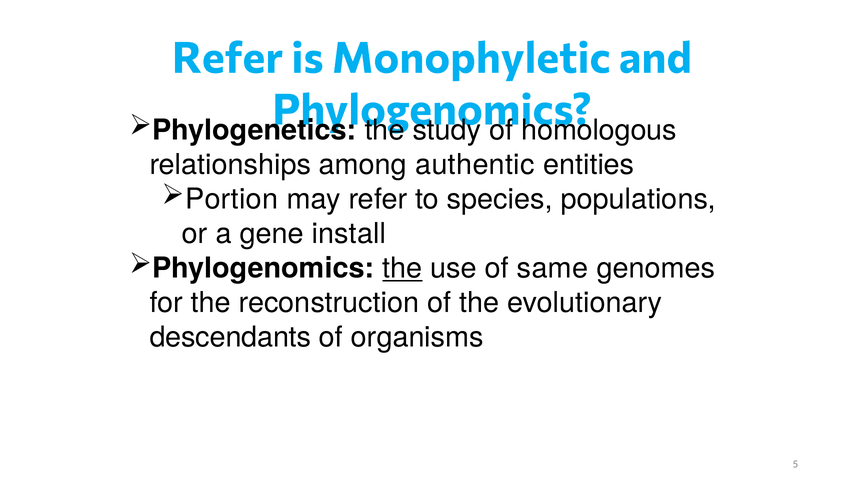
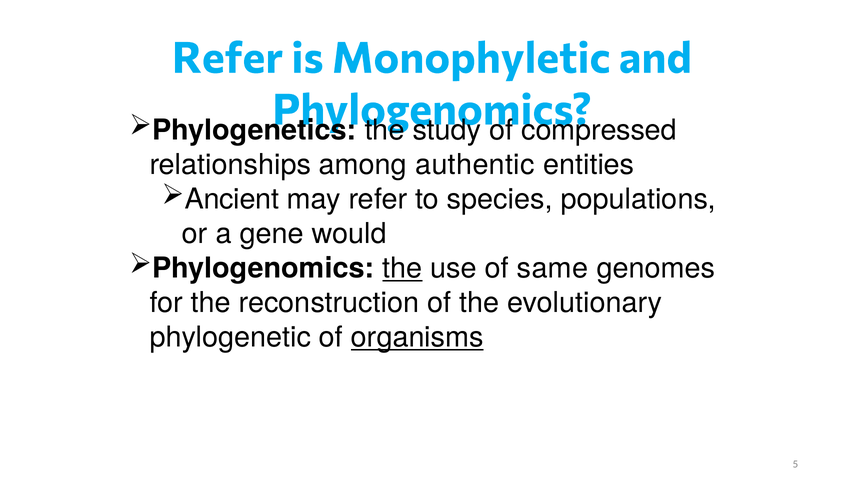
homologous: homologous -> compressed
Portion: Portion -> Ancient
install: install -> would
descendants: descendants -> phylogenetic
organisms underline: none -> present
